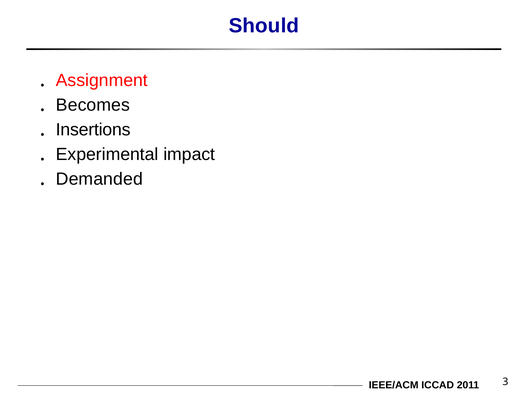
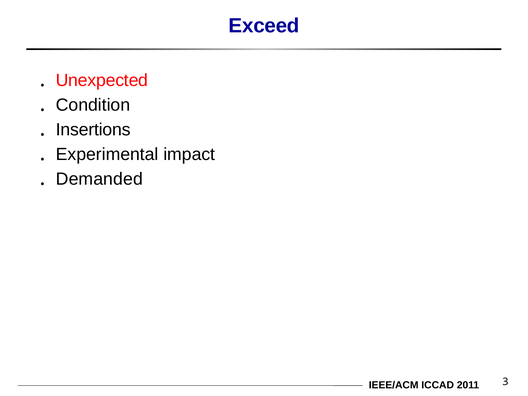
Should: Should -> Exceed
Assignment: Assignment -> Unexpected
Becomes: Becomes -> Condition
